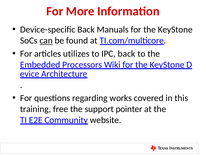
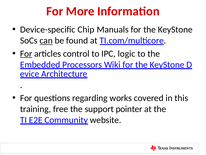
Device-specific Back: Back -> Chip
For at (26, 53) underline: none -> present
utilizes: utilizes -> control
IPC back: back -> logic
